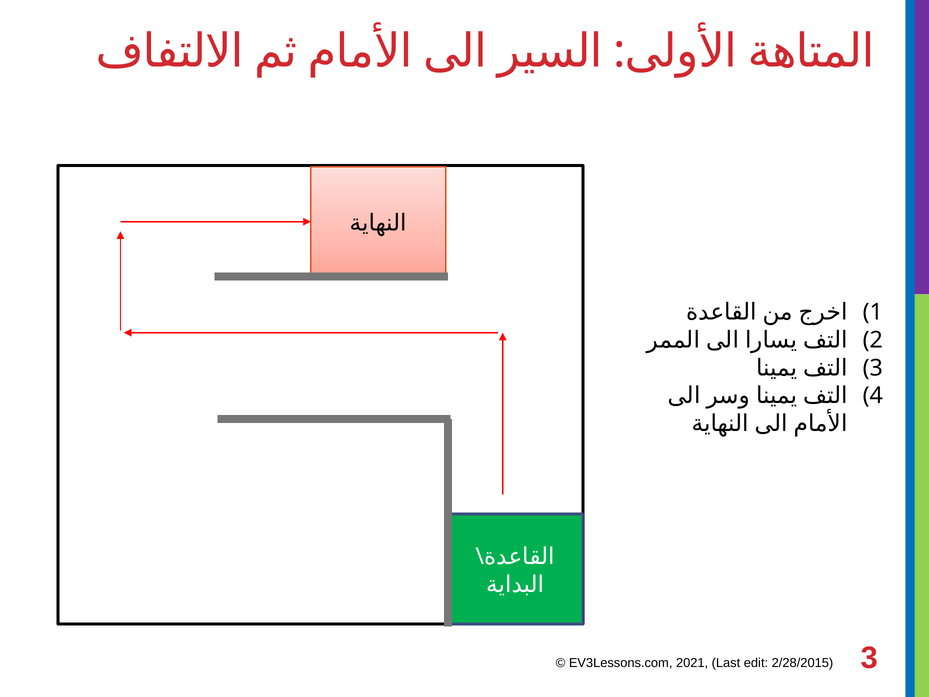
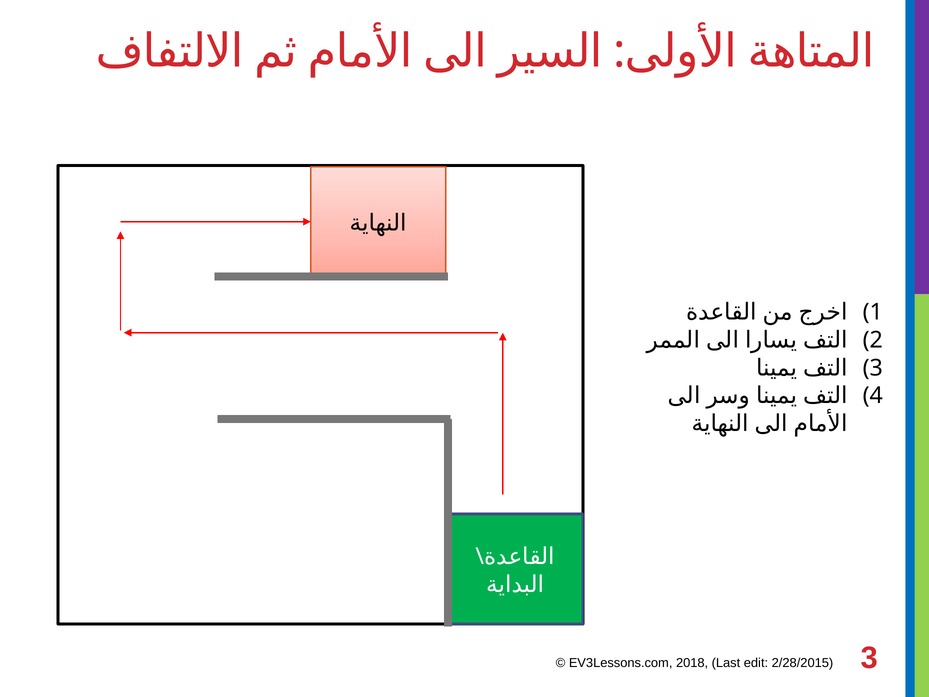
2021: 2021 -> 2018
